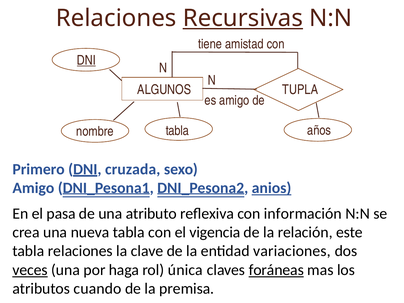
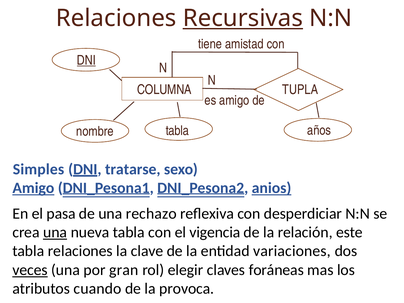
ALGUNOS: ALGUNOS -> COLUMNA
Primero: Primero -> Simples
cruzada: cruzada -> tratarse
Amigo at (33, 188) underline: none -> present
atributo: atributo -> rechazo
información: información -> desperdiciar
una at (55, 232) underline: none -> present
haga: haga -> gran
única: única -> elegir
foráneas underline: present -> none
premisa: premisa -> provoca
